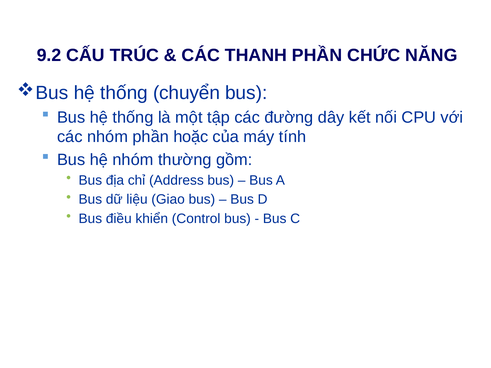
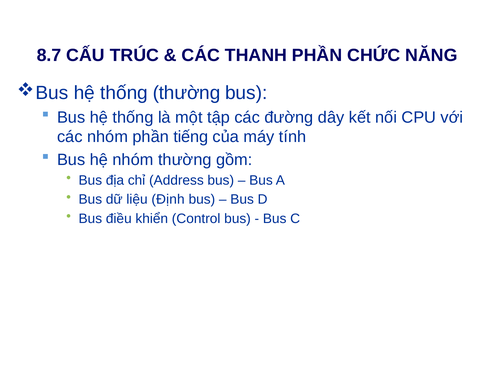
9.2: 9.2 -> 8.7
thống chuyển: chuyển -> thường
hoặc: hoặc -> tiếng
Giao: Giao -> Định
